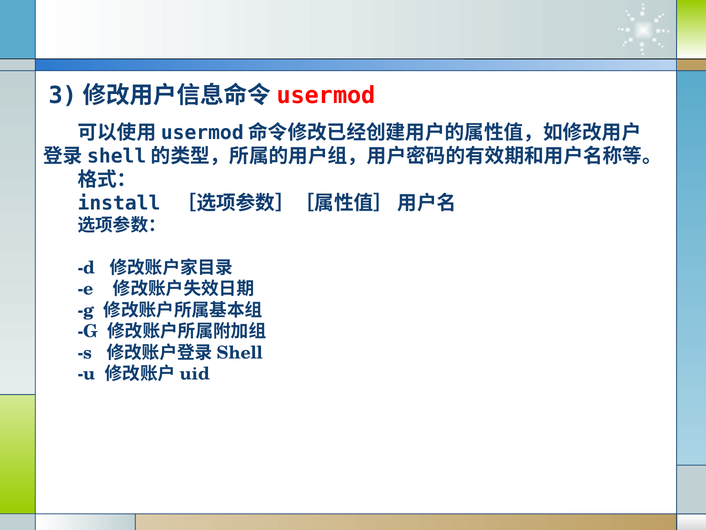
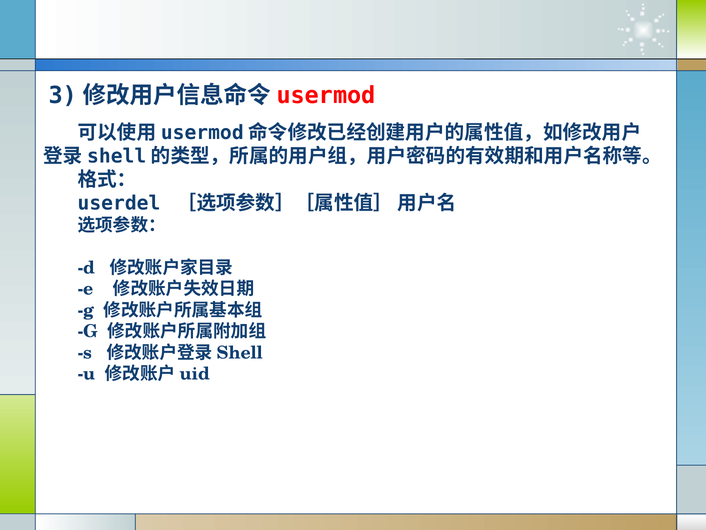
install: install -> userdel
